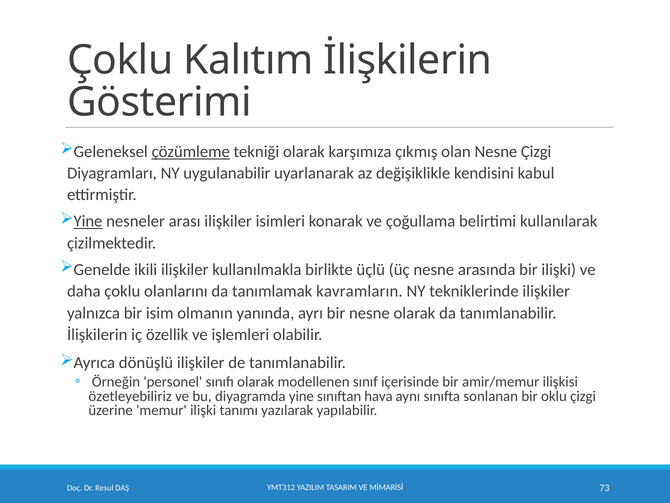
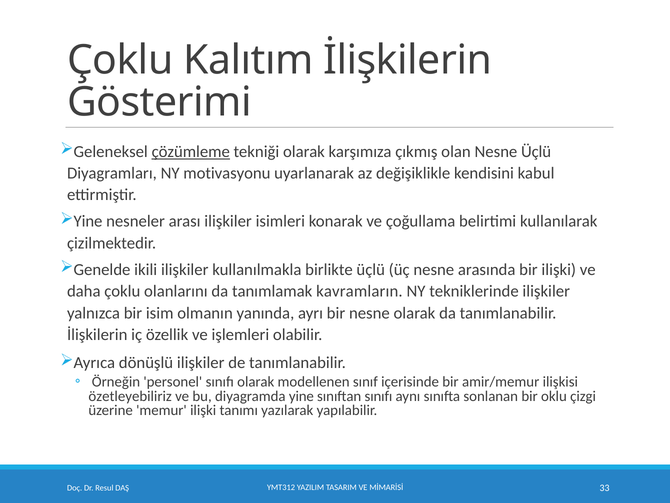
Nesne Çizgi: Çizgi -> Üçlü
uygulanabilir: uygulanabilir -> motivasyonu
Yine at (88, 221) underline: present -> none
sınıftan hava: hava -> sınıfı
73: 73 -> 33
